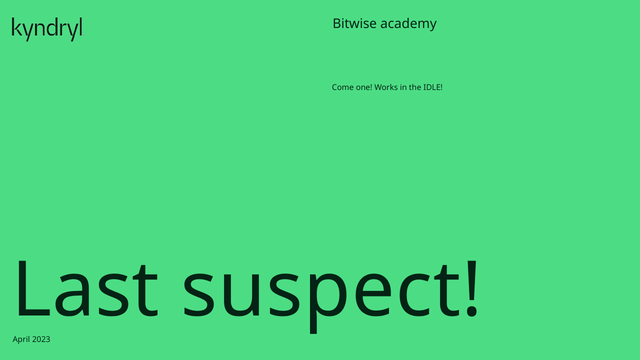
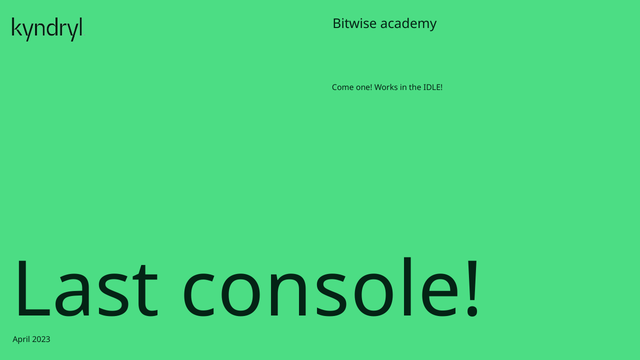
suspect: suspect -> console
